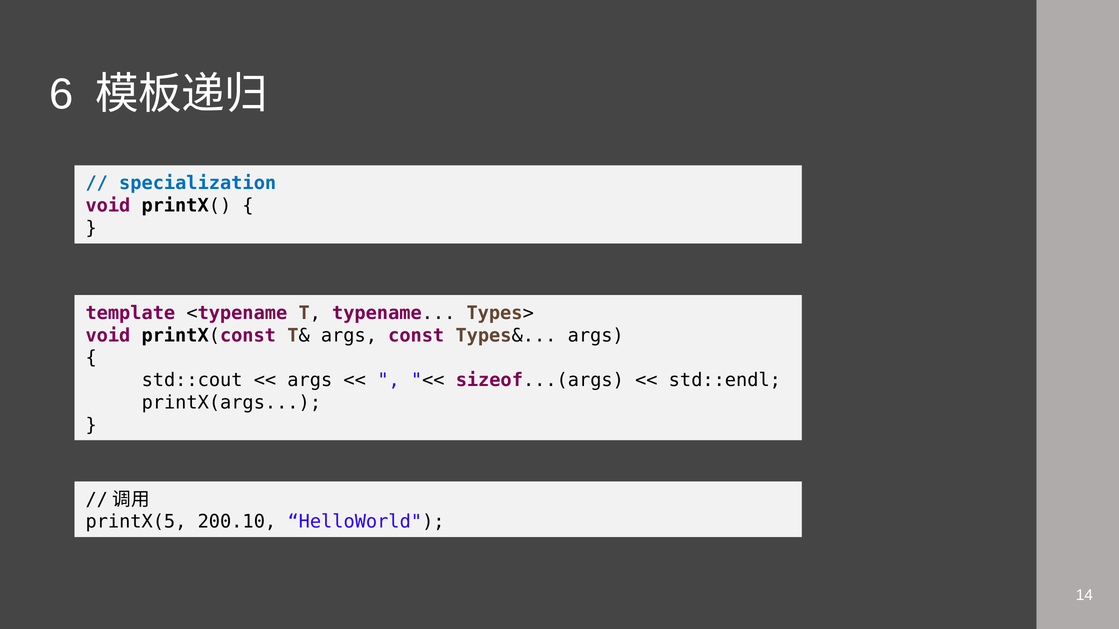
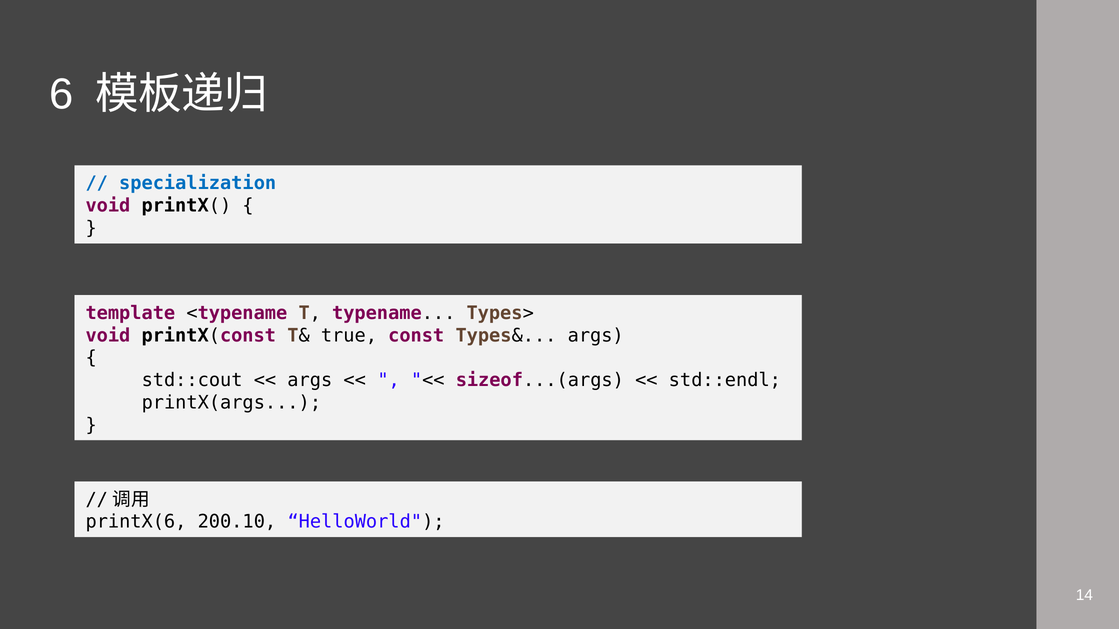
T& args: args -> true
printX(5: printX(5 -> printX(6
